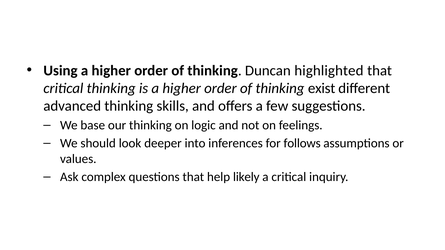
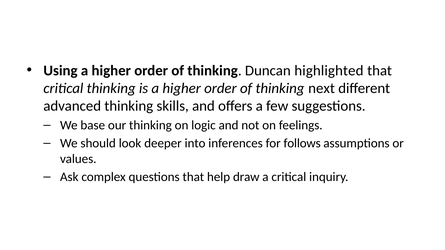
exist: exist -> next
likely: likely -> draw
